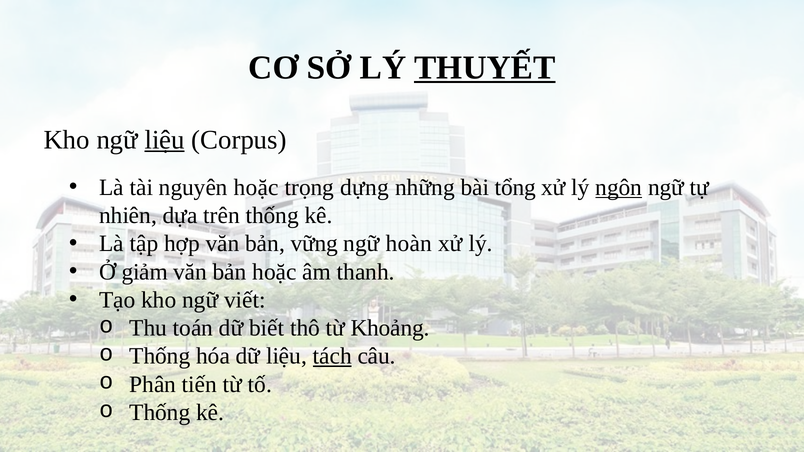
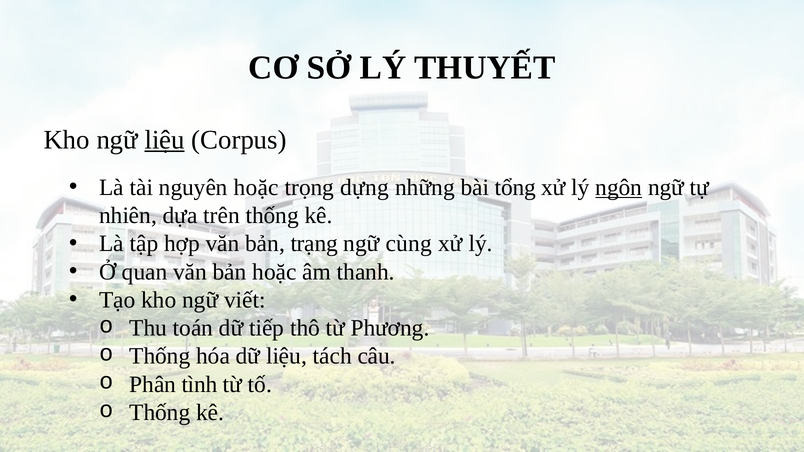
THUYẾT underline: present -> none
vững: vững -> trạng
hoàn: hoàn -> cùng
giảm: giảm -> quan
biết: biết -> tiếp
Khoảng: Khoảng -> Phương
tách underline: present -> none
tiến: tiến -> tình
